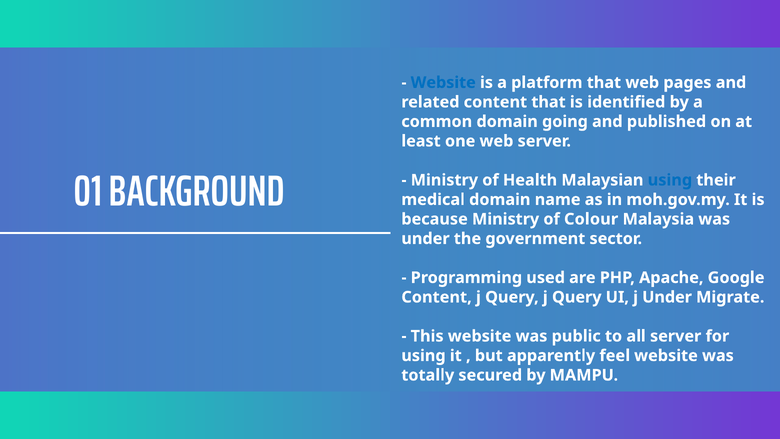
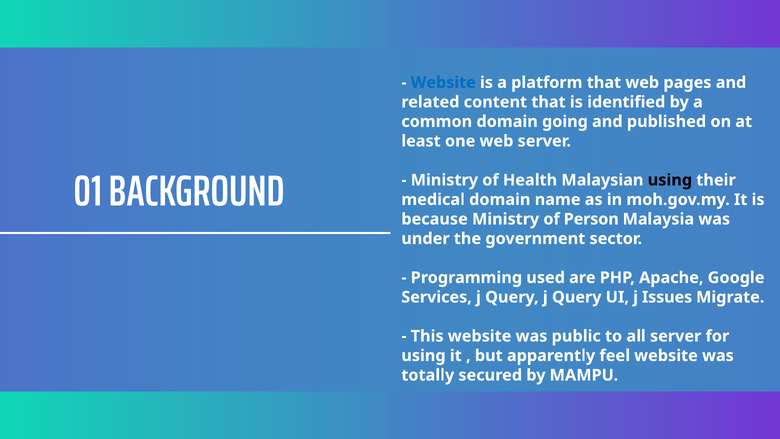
using at (670, 180) colour: blue -> black
Colour: Colour -> Person
Content at (437, 297): Content -> Services
j Under: Under -> Issues
